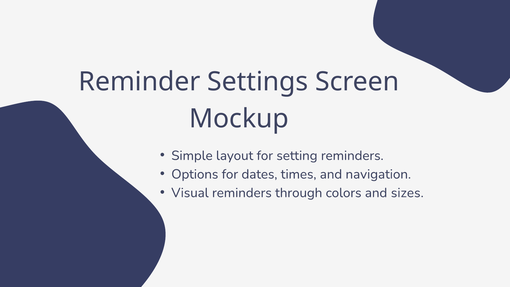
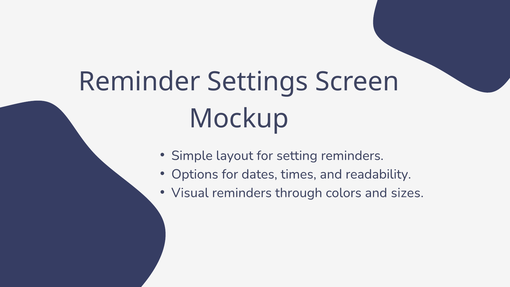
navigation: navigation -> readability
